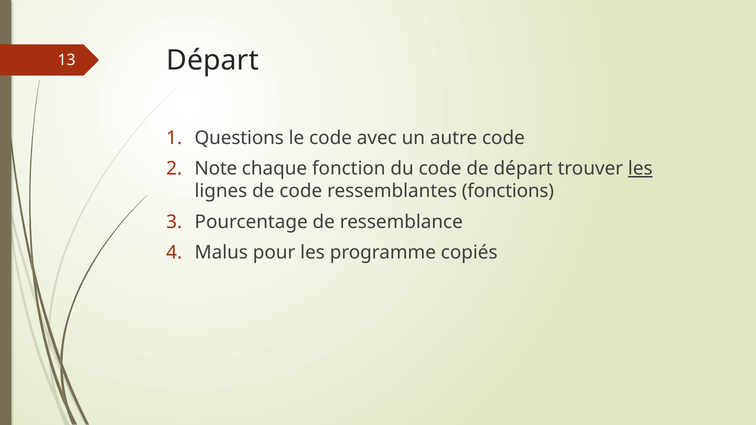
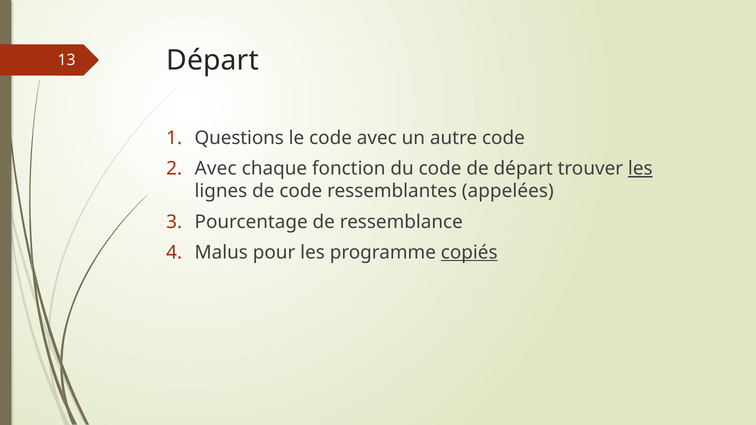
Note at (216, 169): Note -> Avec
fonctions: fonctions -> appelées
copiés underline: none -> present
